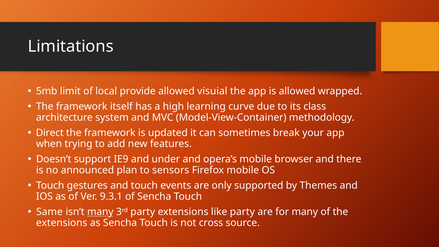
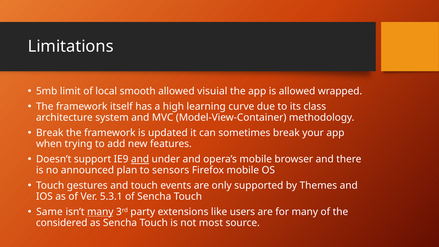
provide: provide -> smooth
Direct at (50, 133): Direct -> Break
and at (140, 159) underline: none -> present
9.3.1: 9.3.1 -> 5.3.1
like party: party -> users
extensions at (62, 223): extensions -> considered
cross: cross -> most
